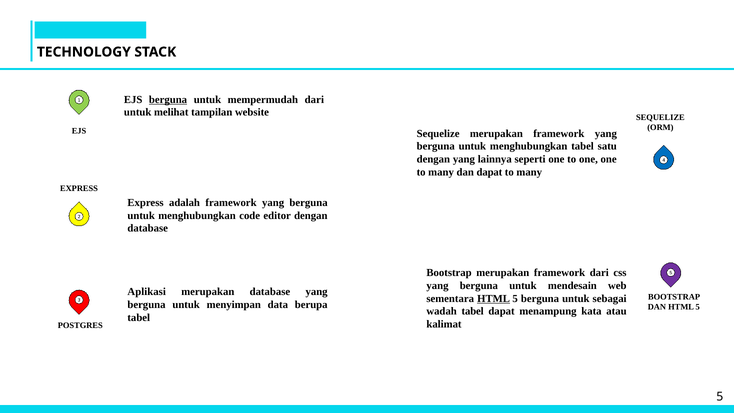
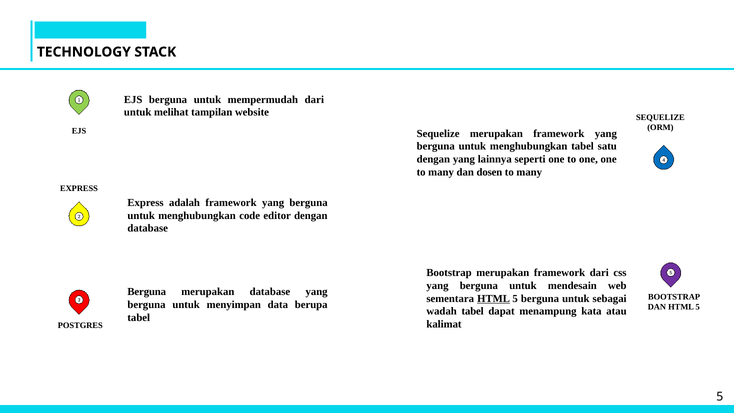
berguna at (168, 100) underline: present -> none
dan dapat: dapat -> dosen
Aplikasi at (147, 292): Aplikasi -> Berguna
